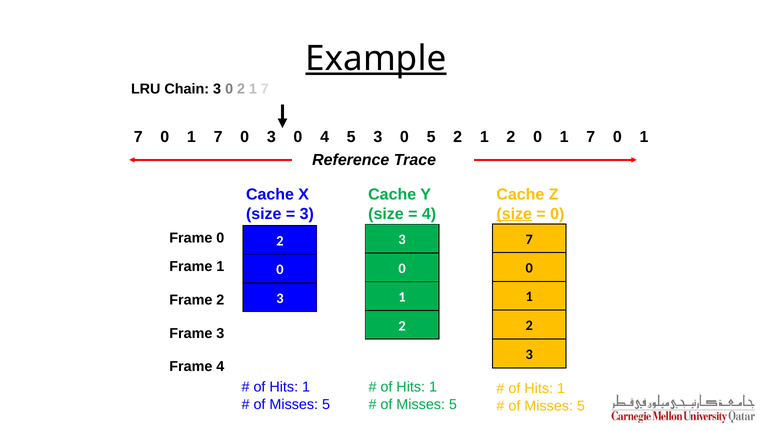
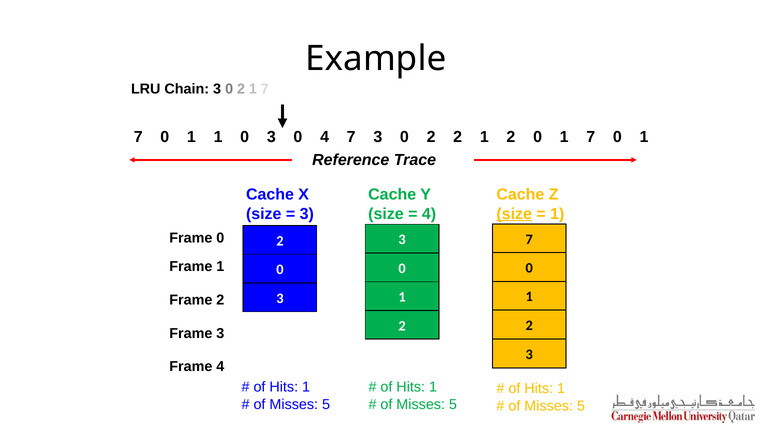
Example underline: present -> none
7 0 1 7: 7 -> 1
4 5: 5 -> 7
5 at (431, 137): 5 -> 2
0 at (557, 214): 0 -> 1
